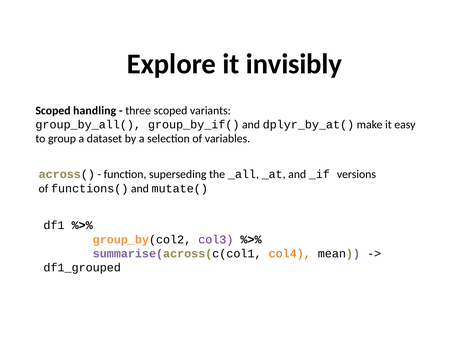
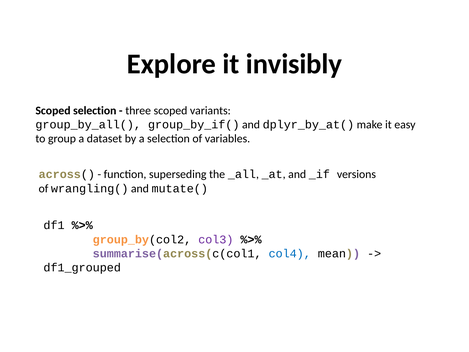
Scoped handling: handling -> selection
functions(: functions( -> wrangling(
col4 colour: orange -> blue
